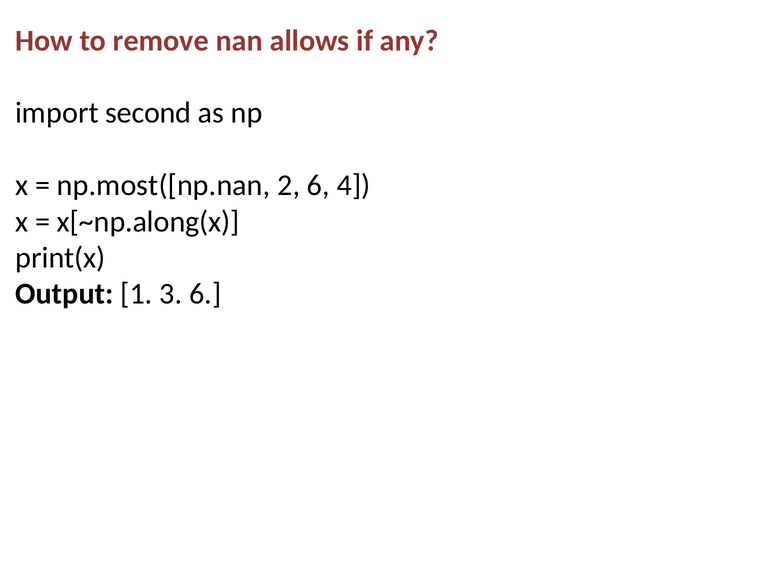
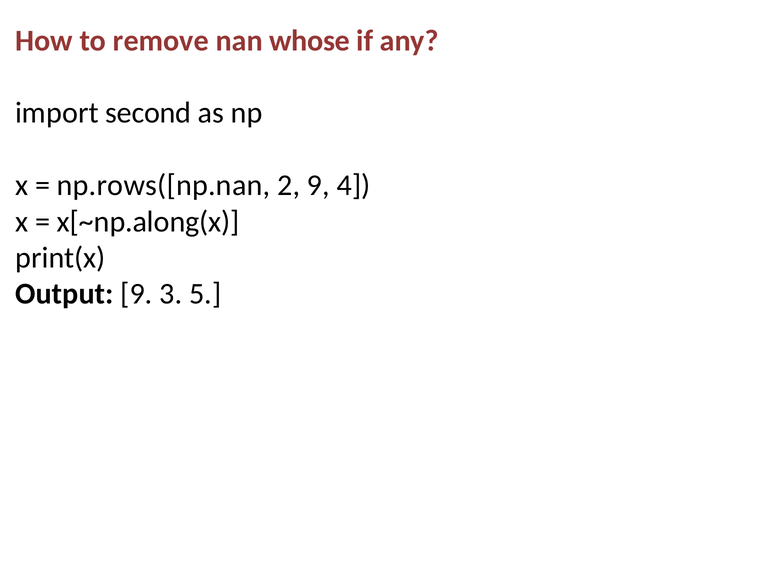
allows: allows -> whose
np.most([np.nan: np.most([np.nan -> np.rows([np.nan
2 6: 6 -> 9
Output 1: 1 -> 9
3 6: 6 -> 5
